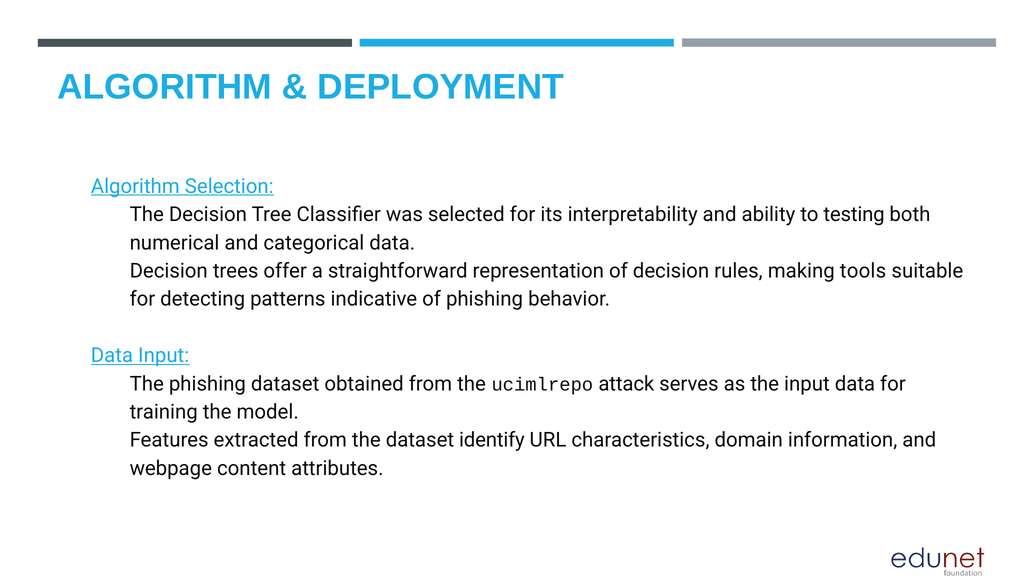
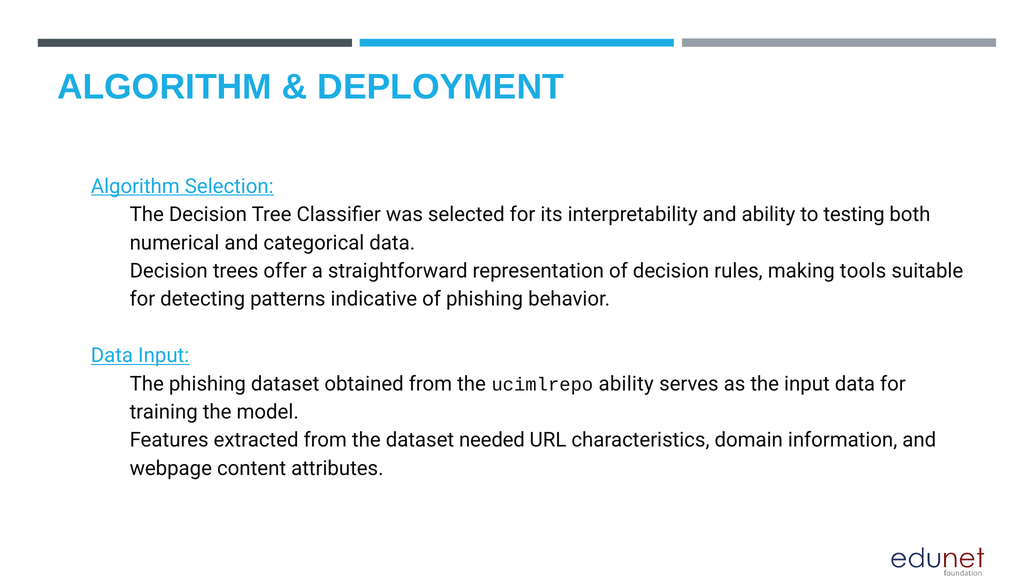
ucimlrepo attack: attack -> ability
identify: identify -> needed
